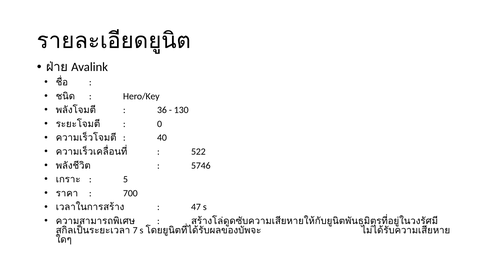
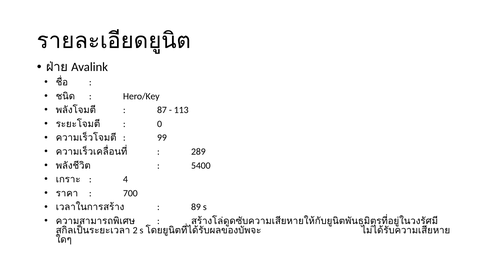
36: 36 -> 87
130: 130 -> 113
40: 40 -> 99
522: 522 -> 289
5746: 5746 -> 5400
5: 5 -> 4
47: 47 -> 89
7: 7 -> 2
